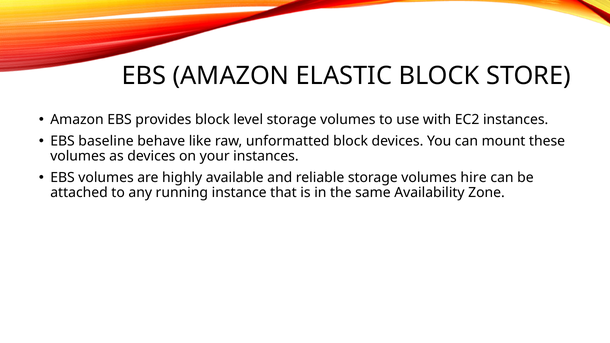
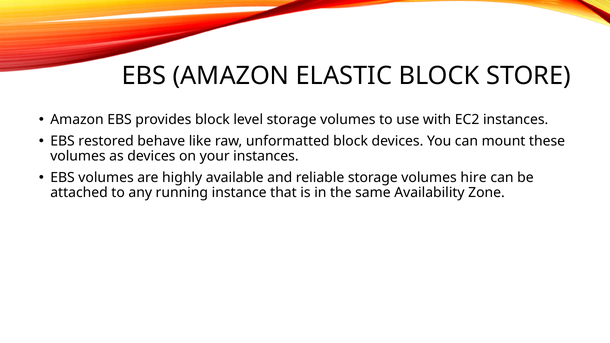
baseline: baseline -> restored
